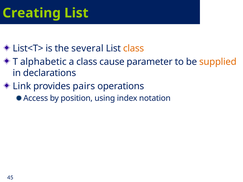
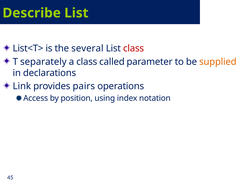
Creating: Creating -> Describe
class at (134, 49) colour: orange -> red
alphabetic: alphabetic -> separately
cause: cause -> called
